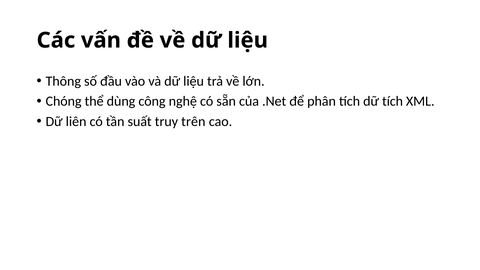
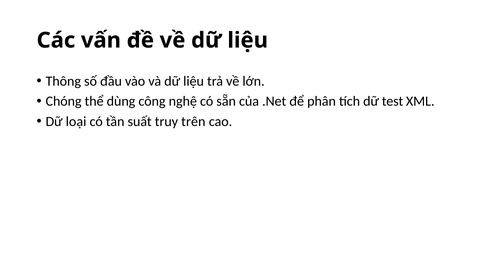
dữ tích: tích -> test
liên: liên -> loại
